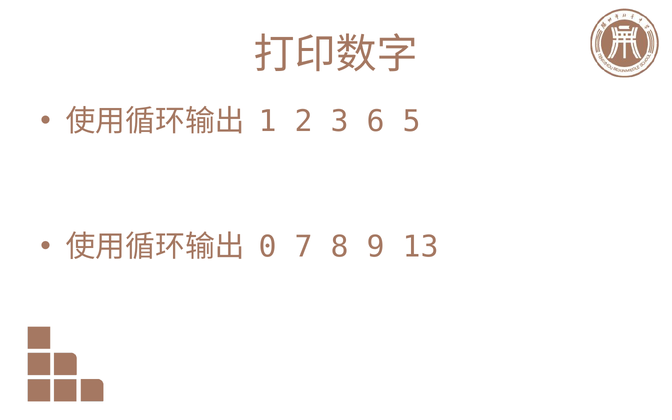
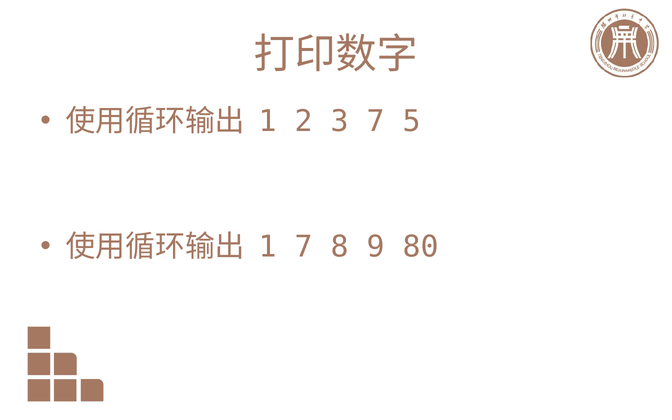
3 6: 6 -> 7
0 at (268, 247): 0 -> 1
13: 13 -> 80
